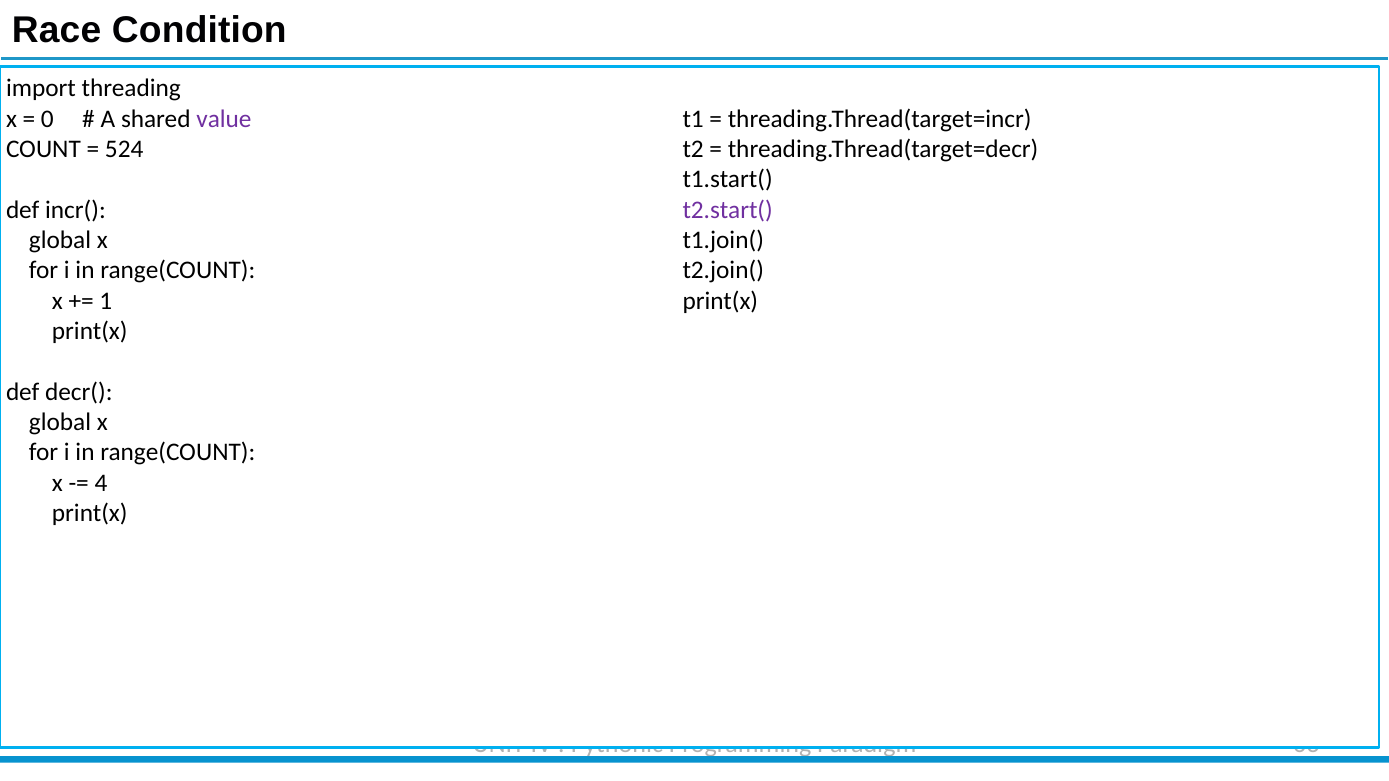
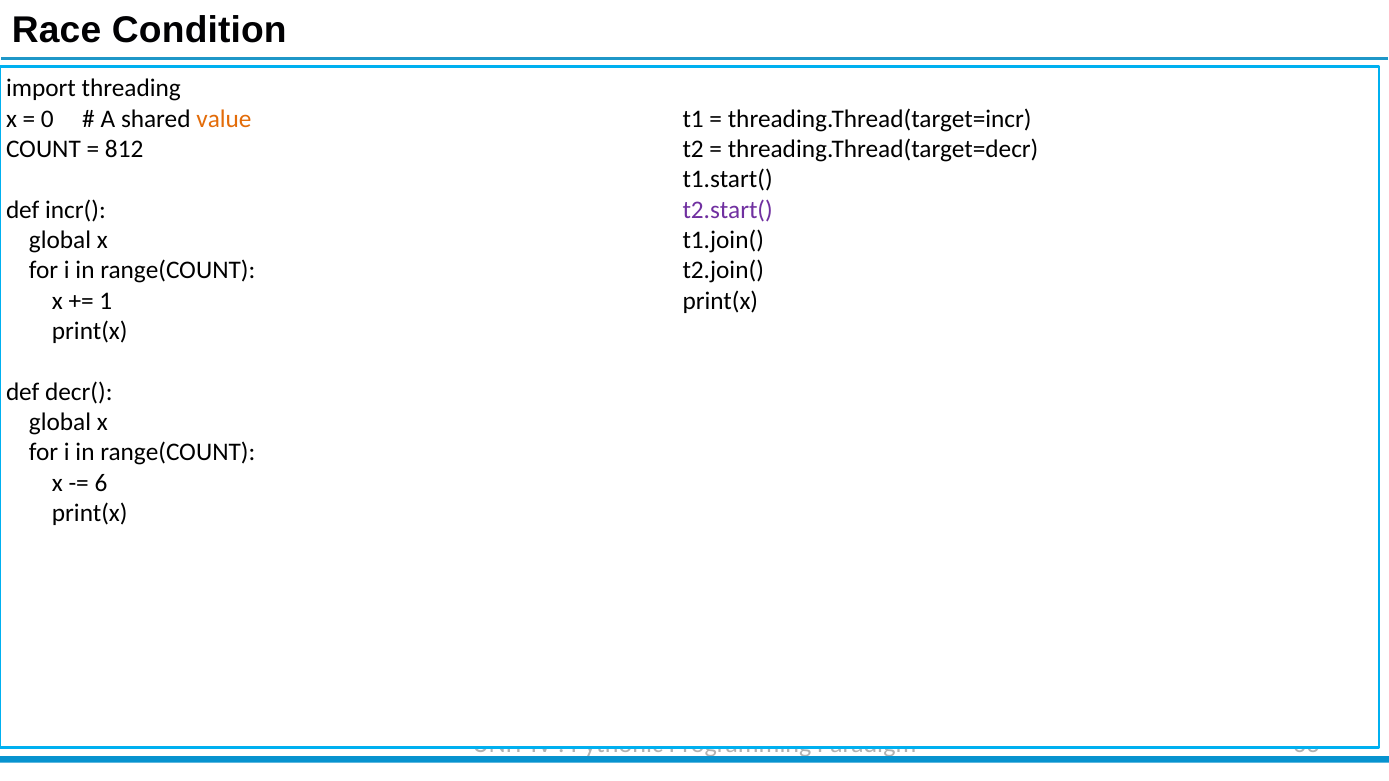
value colour: purple -> orange
524: 524 -> 812
4: 4 -> 6
